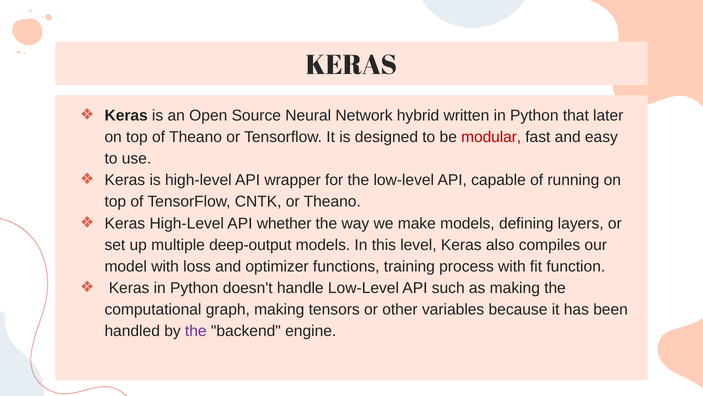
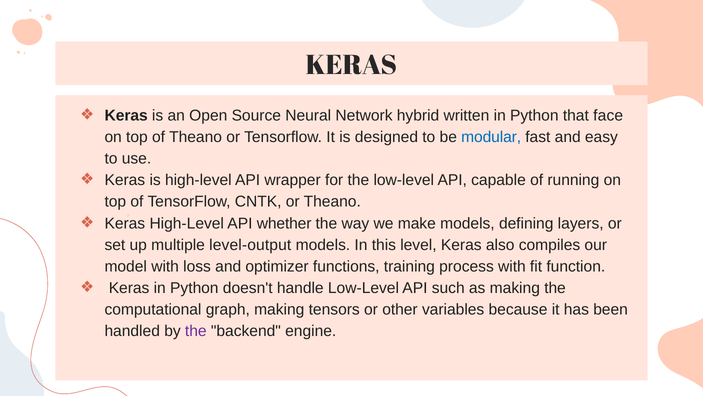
later: later -> face
modular colour: red -> blue
deep-output: deep-output -> level-output
